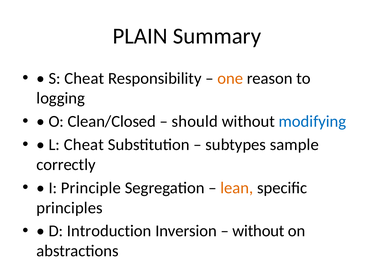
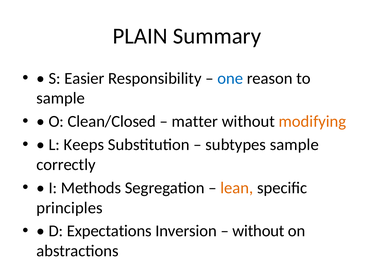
S Cheat: Cheat -> Easier
one colour: orange -> blue
logging at (61, 98): logging -> sample
should: should -> matter
modifying colour: blue -> orange
L Cheat: Cheat -> Keeps
Principle: Principle -> Methods
Introduction: Introduction -> Expectations
